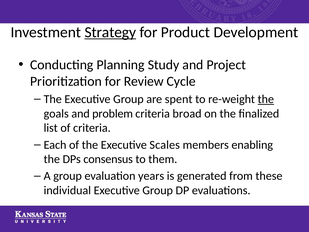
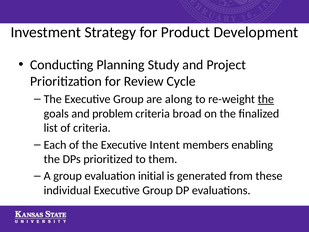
Strategy underline: present -> none
spent: spent -> along
Scales: Scales -> Intent
consensus: consensus -> prioritized
years: years -> initial
